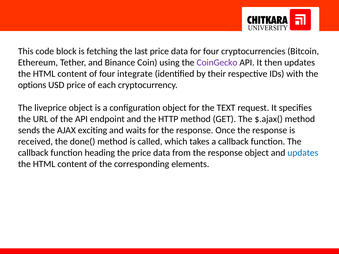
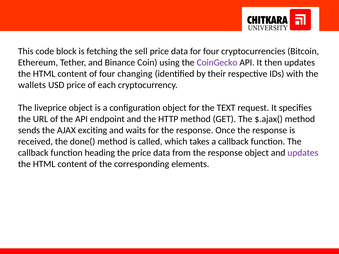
last: last -> sell
integrate: integrate -> changing
options: options -> wallets
updates at (303, 153) colour: blue -> purple
